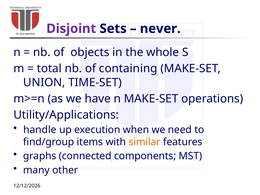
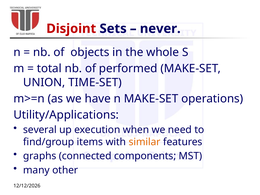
Disjoint colour: purple -> red
containing: containing -> performed
handle: handle -> several
